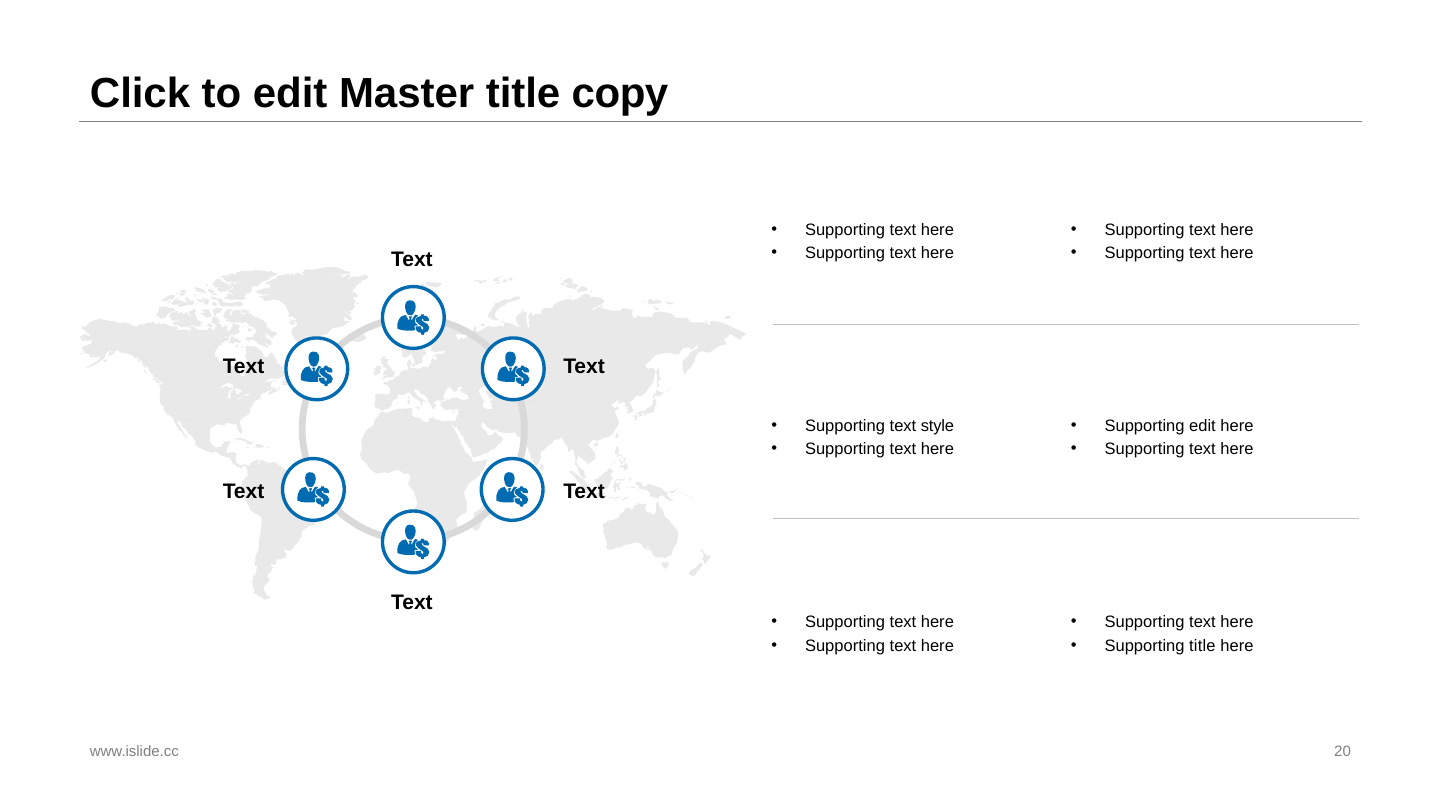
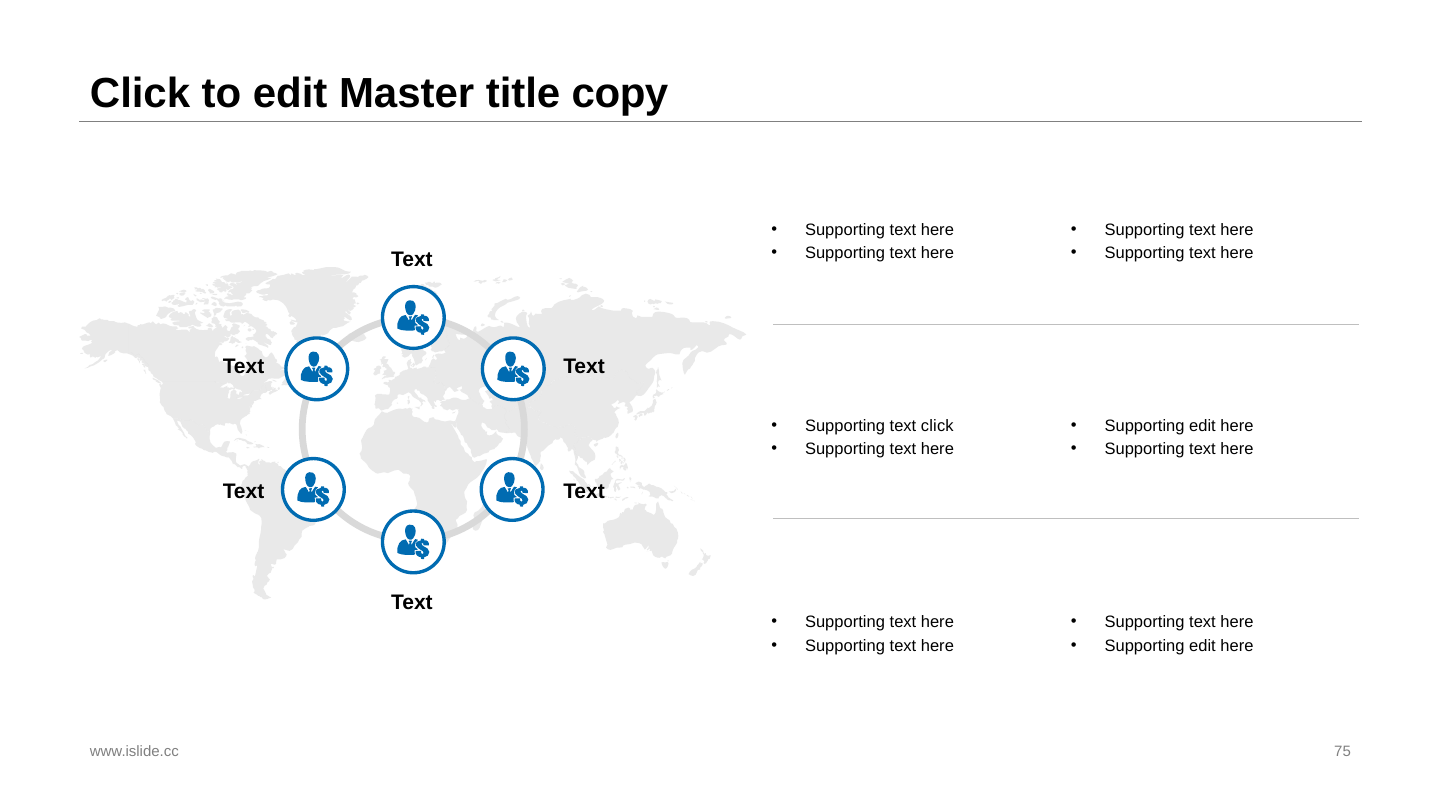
text style: style -> click
title at (1202, 646): title -> edit
20: 20 -> 75
